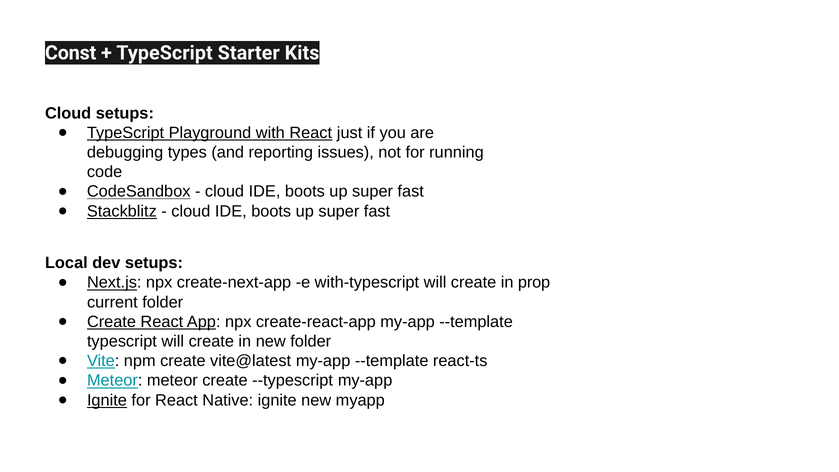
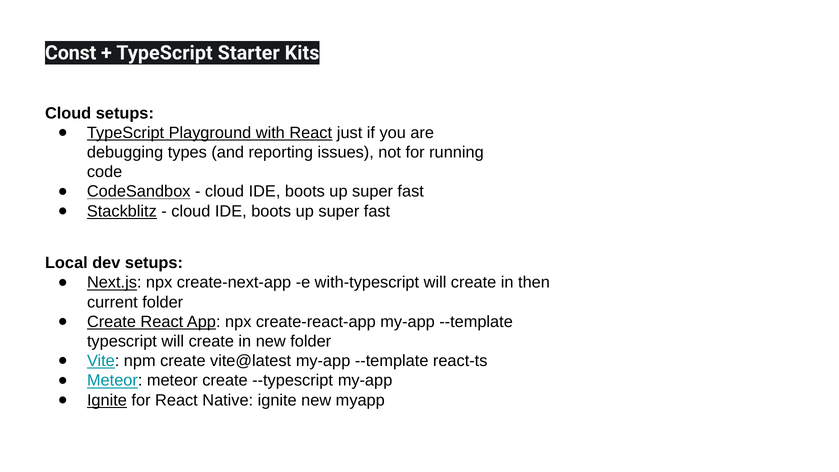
prop: prop -> then
